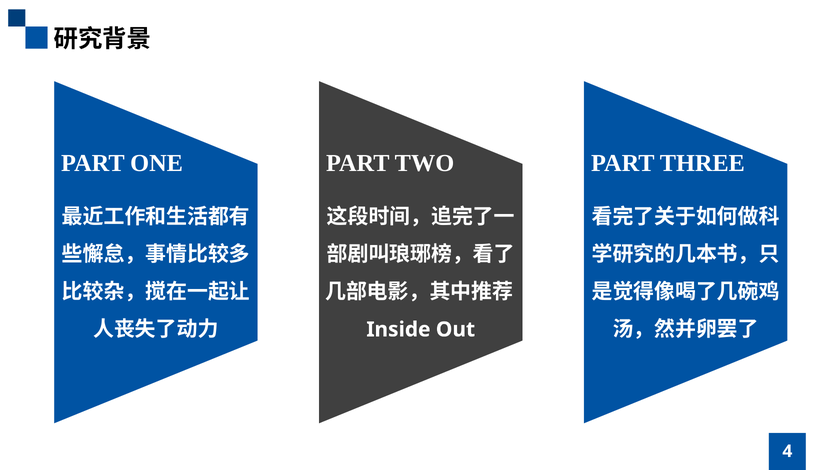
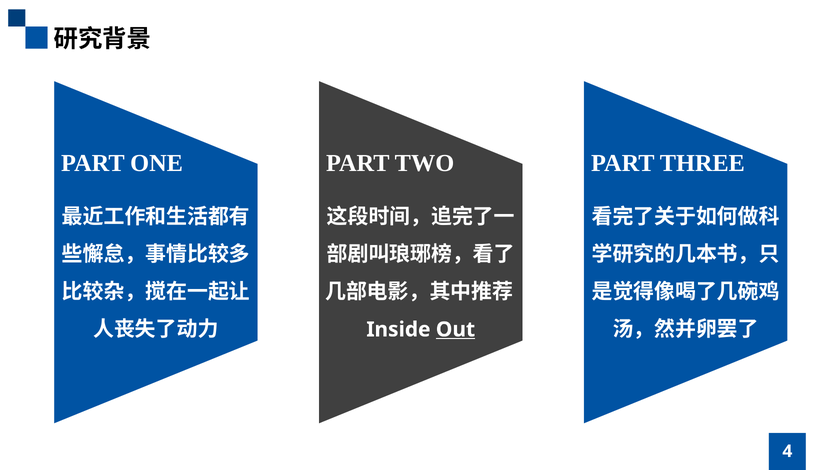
Out underline: none -> present
